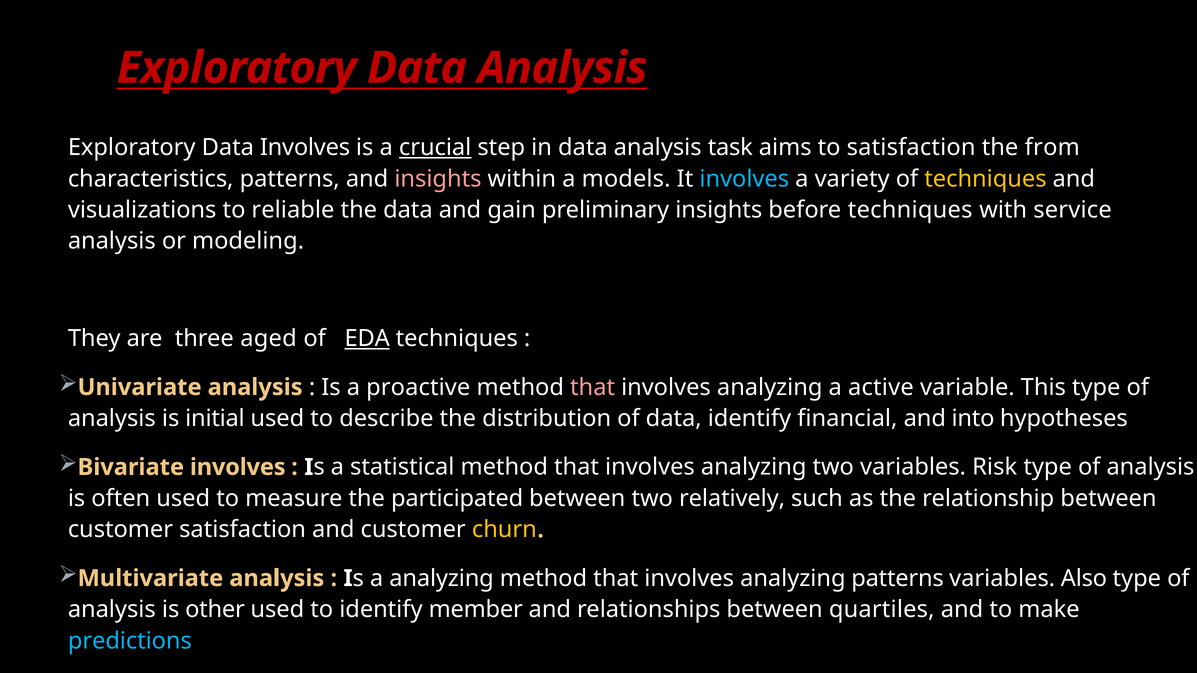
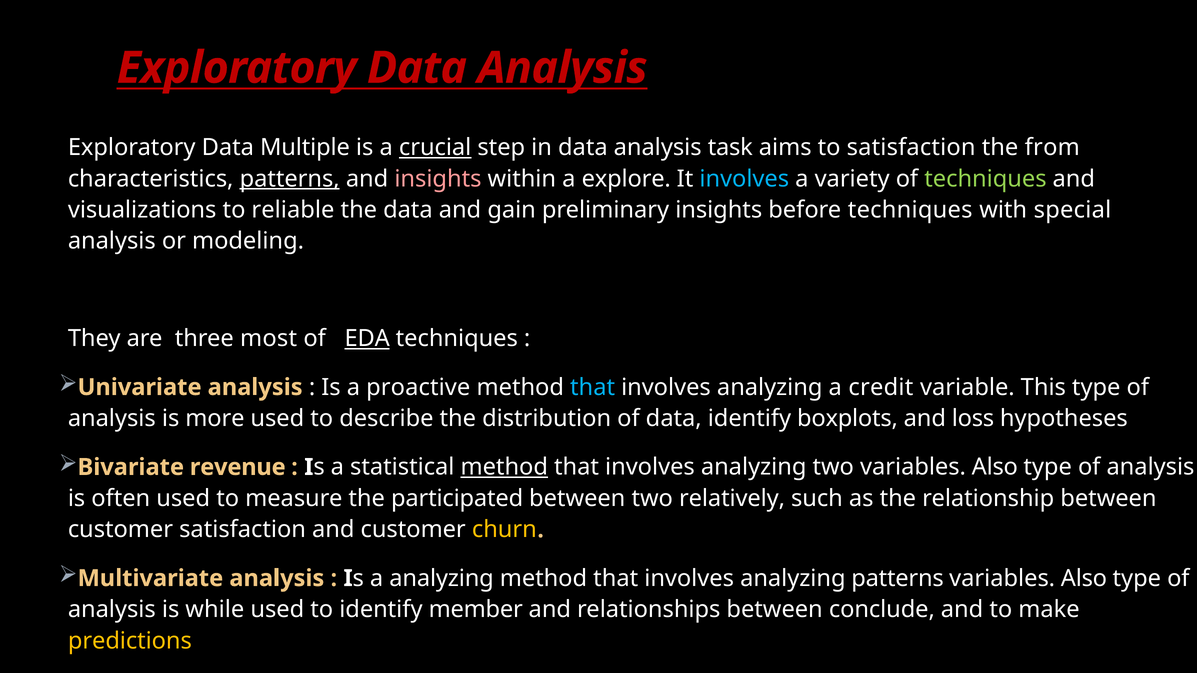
Data Involves: Involves -> Multiple
patterns at (290, 179) underline: none -> present
models: models -> explore
techniques at (985, 179) colour: yellow -> light green
service: service -> special
aged: aged -> most
that at (593, 387) colour: pink -> light blue
active: active -> credit
initial: initial -> more
financial: financial -> boxplots
into: into -> loss
Bivariate involves: involves -> revenue
method at (504, 467) underline: none -> present
two variables Risk: Risk -> Also
other: other -> while
quartiles: quartiles -> conclude
predictions colour: light blue -> yellow
